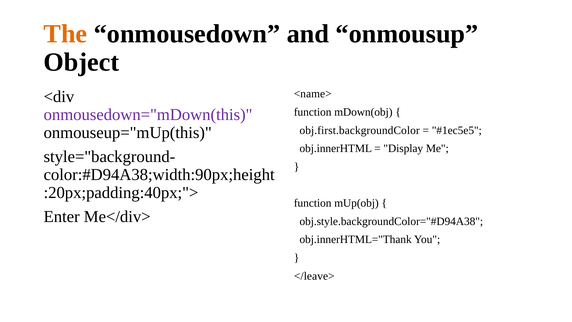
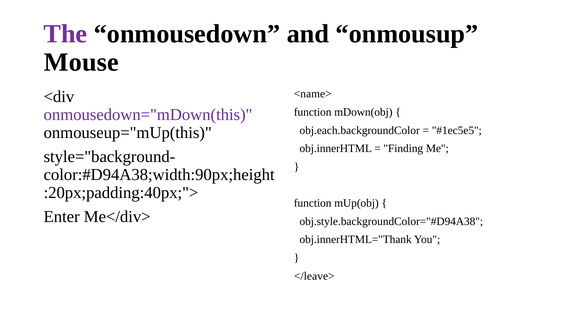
The colour: orange -> purple
Object: Object -> Mouse
obj.first.backgroundColor: obj.first.backgroundColor -> obj.each.backgroundColor
Display: Display -> Finding
